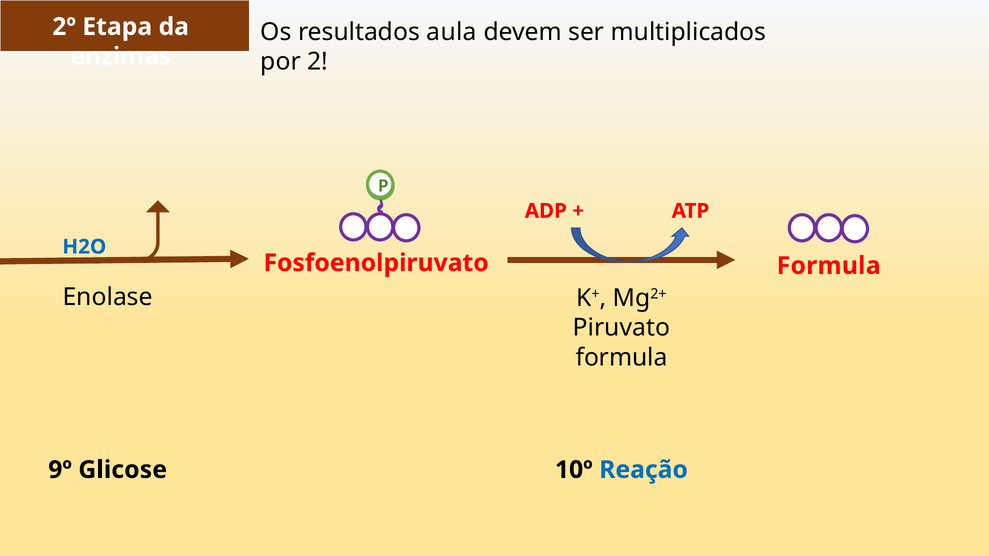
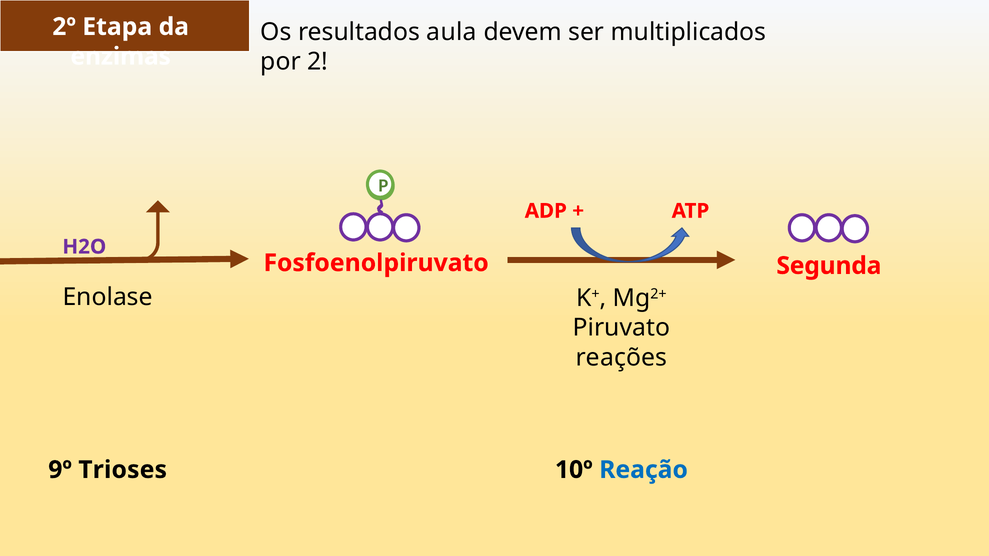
H2O colour: blue -> purple
Fosfoenolpiruvato Formula: Formula -> Segunda
formula at (622, 358): formula -> reações
Glicose: Glicose -> Trioses
